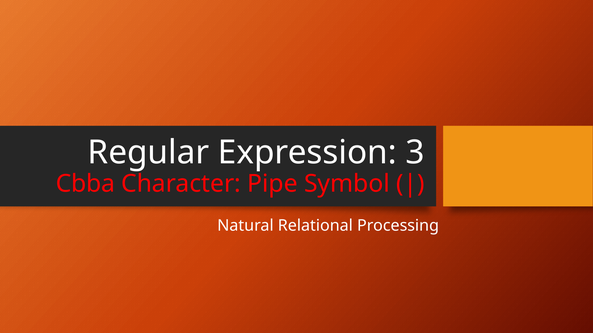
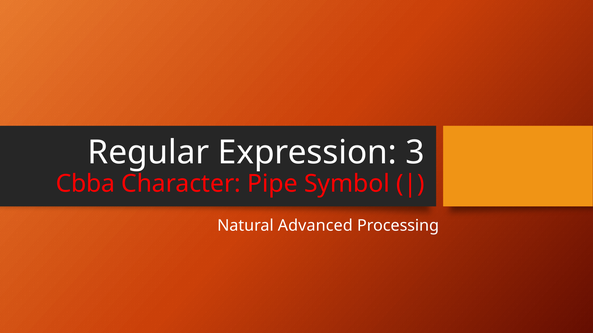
Relational: Relational -> Advanced
